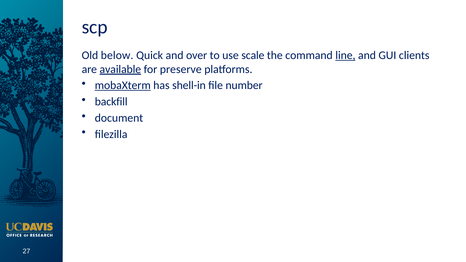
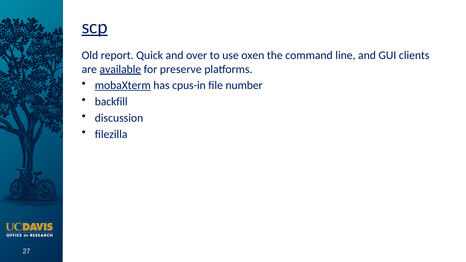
scp underline: none -> present
below: below -> report
scale: scale -> oxen
line underline: present -> none
shell-in: shell-in -> cpus-in
document: document -> discussion
